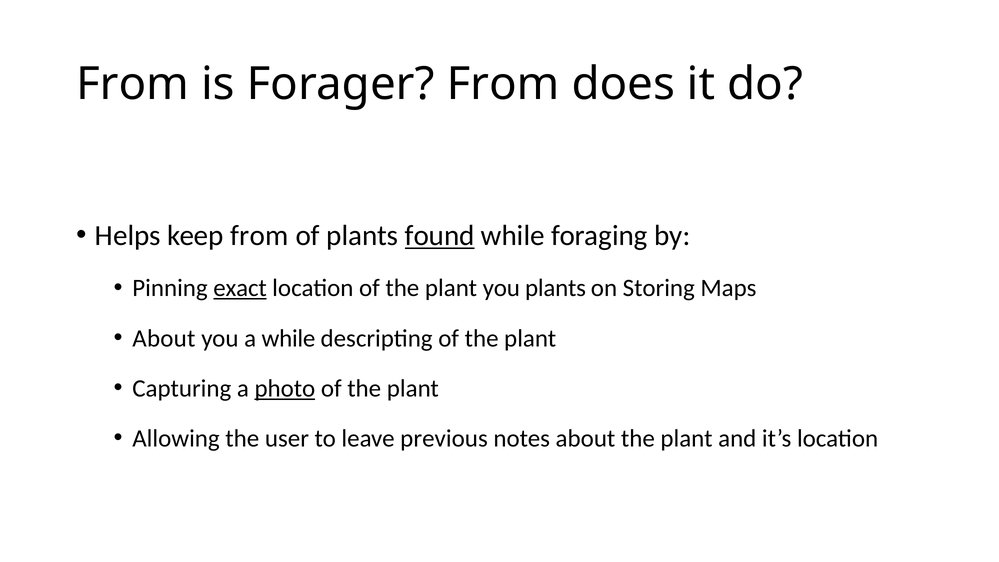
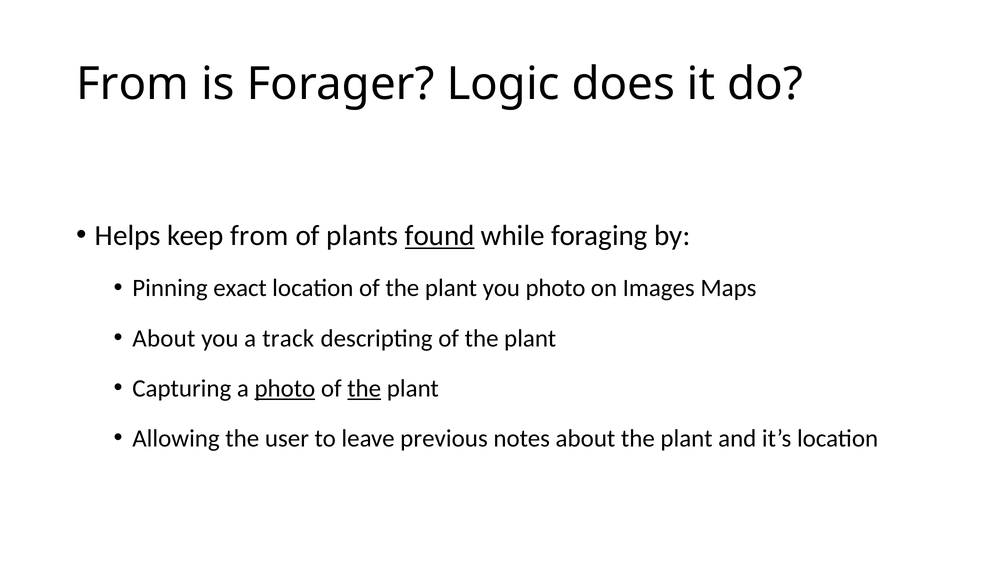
Forager From: From -> Logic
exact underline: present -> none
you plants: plants -> photo
Storing: Storing -> Images
a while: while -> track
the at (364, 388) underline: none -> present
